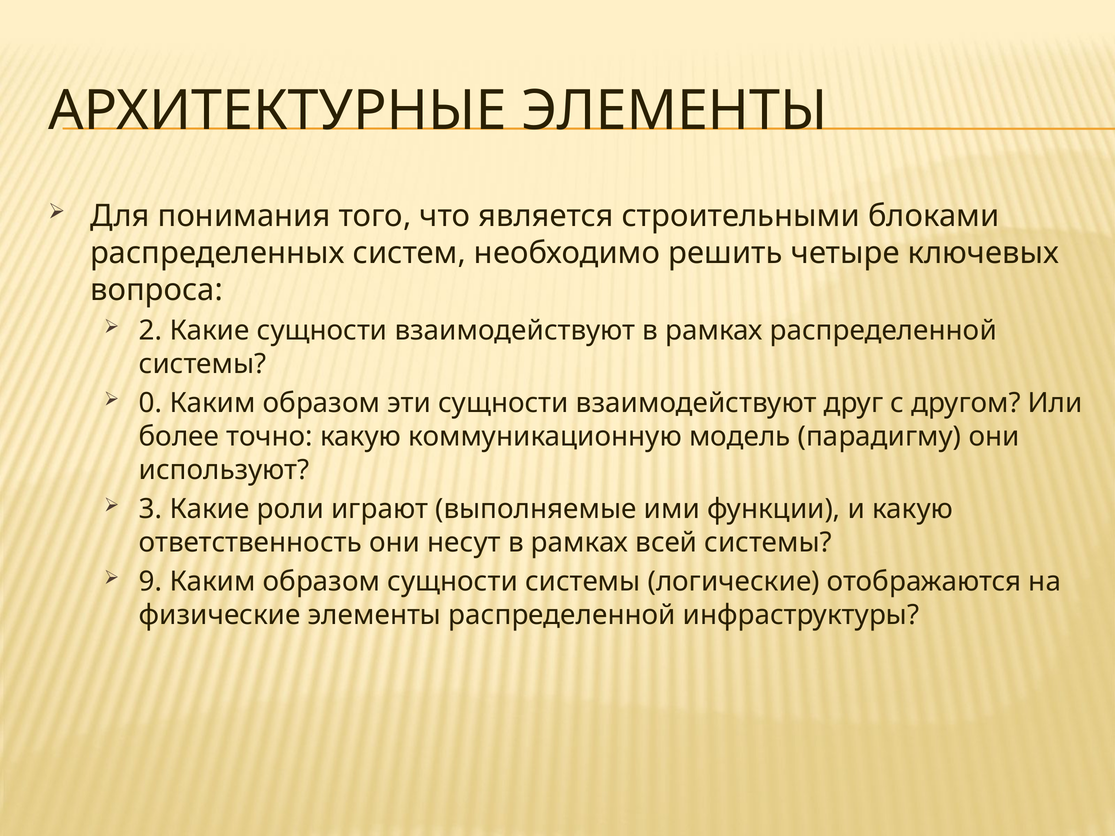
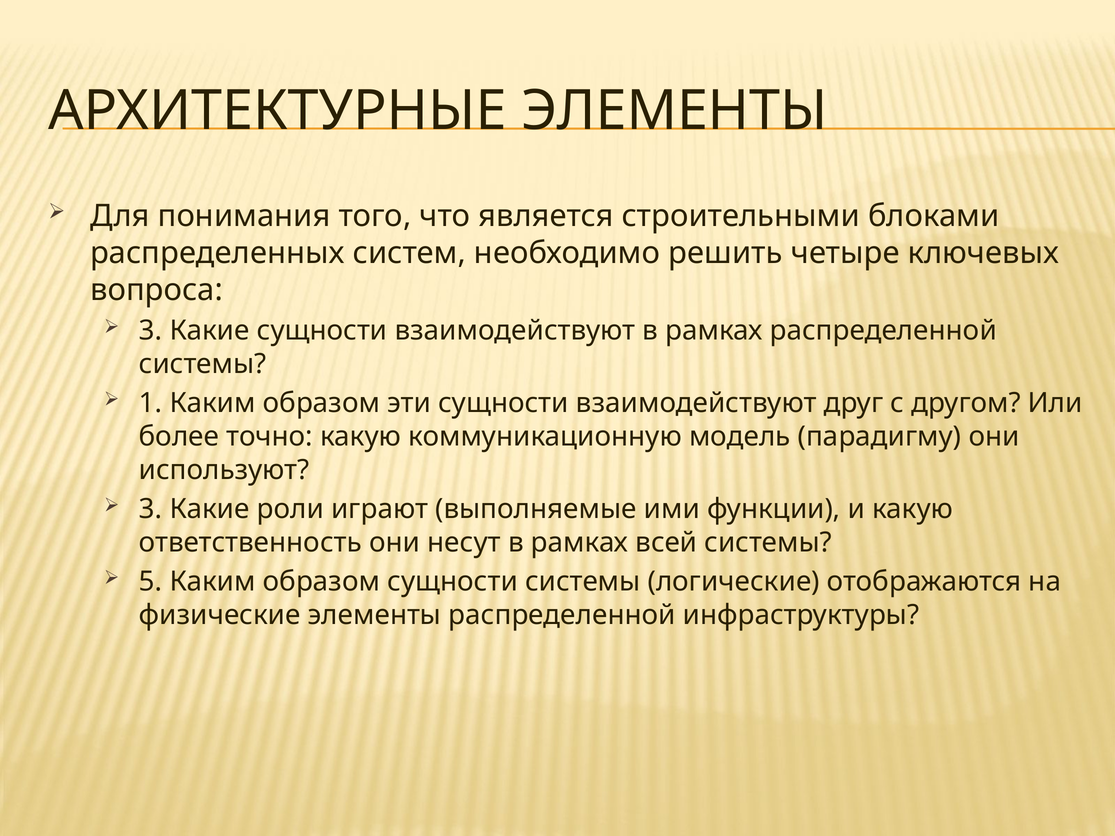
2 at (151, 331): 2 -> 3
0: 0 -> 1
9: 9 -> 5
